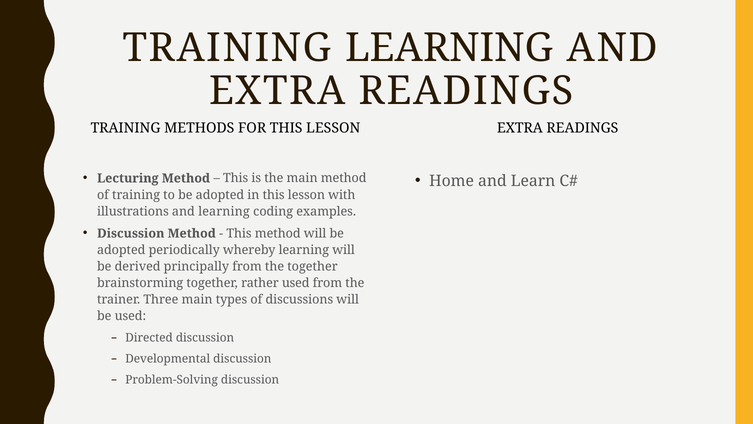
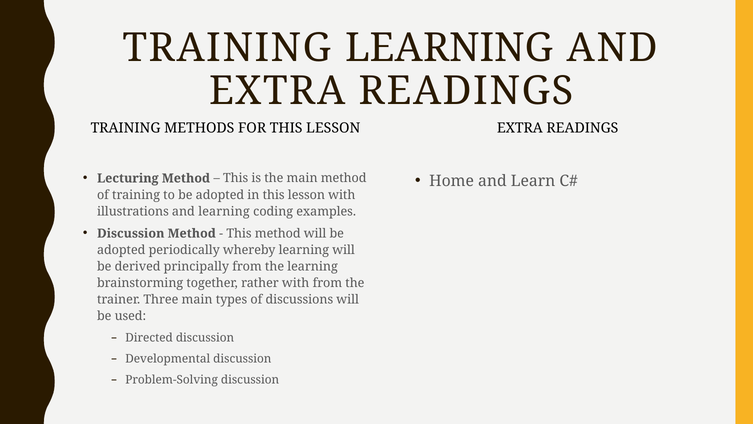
the together: together -> learning
rather used: used -> with
